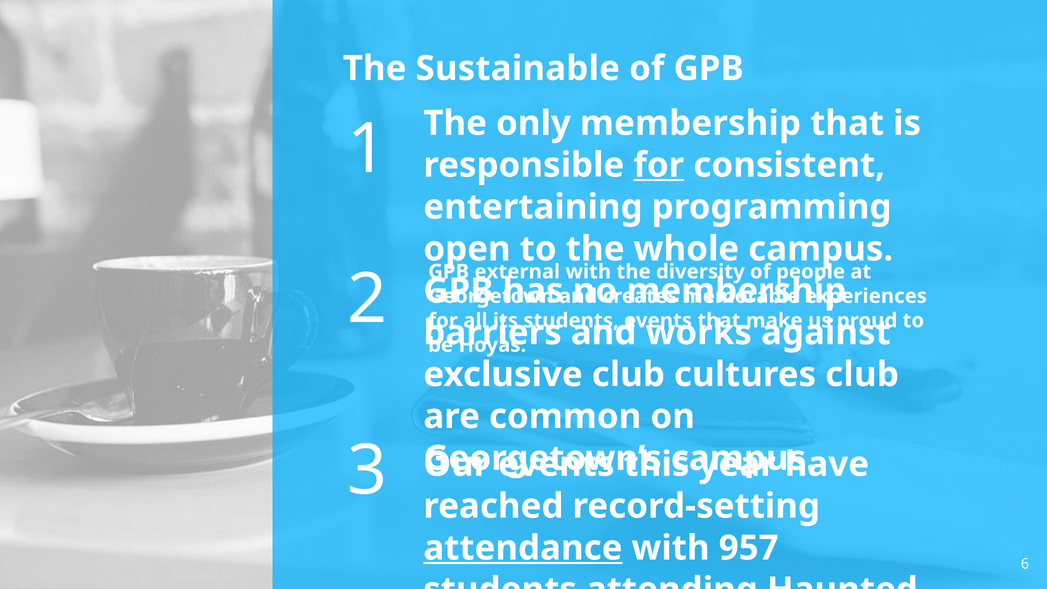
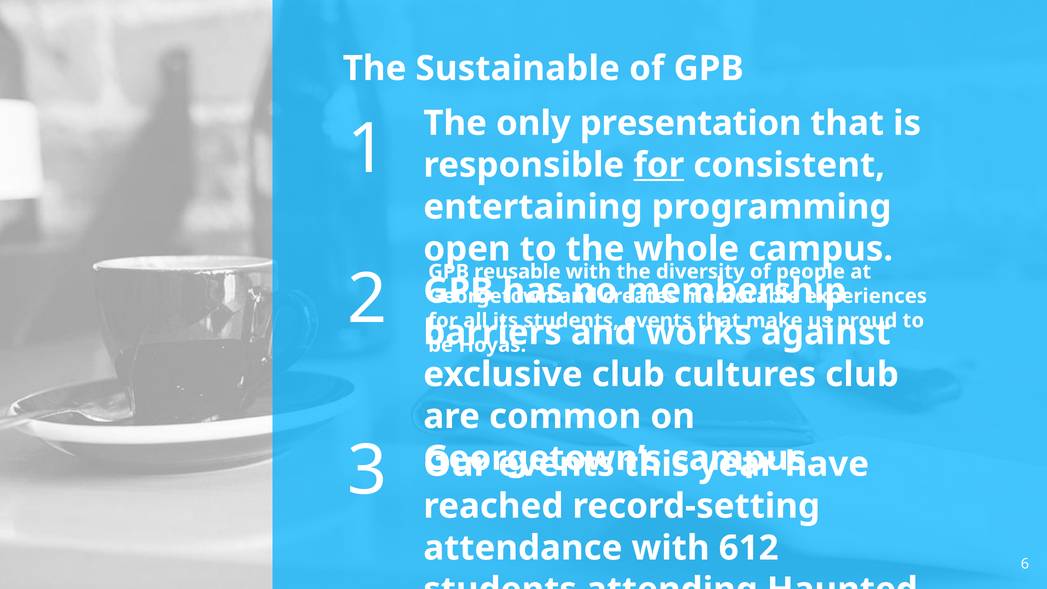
only membership: membership -> presentation
external: external -> reusable
attendance underline: present -> none
957: 957 -> 612
